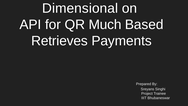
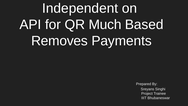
Dimensional: Dimensional -> Independent
Retrieves: Retrieves -> Removes
